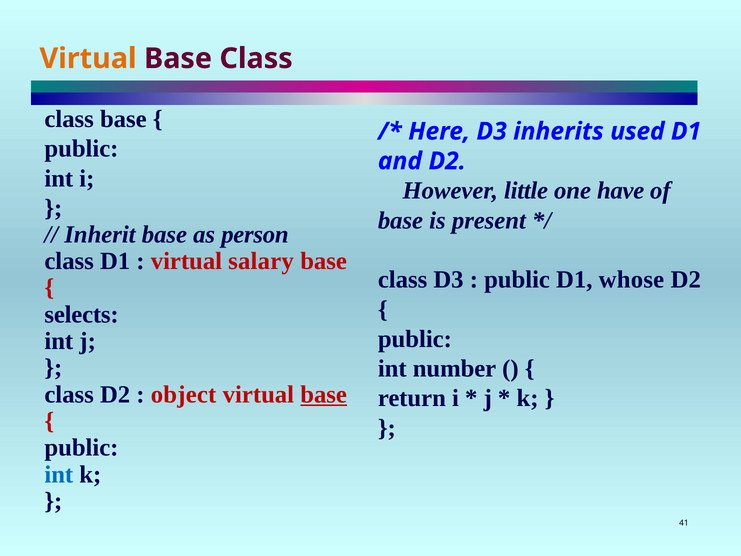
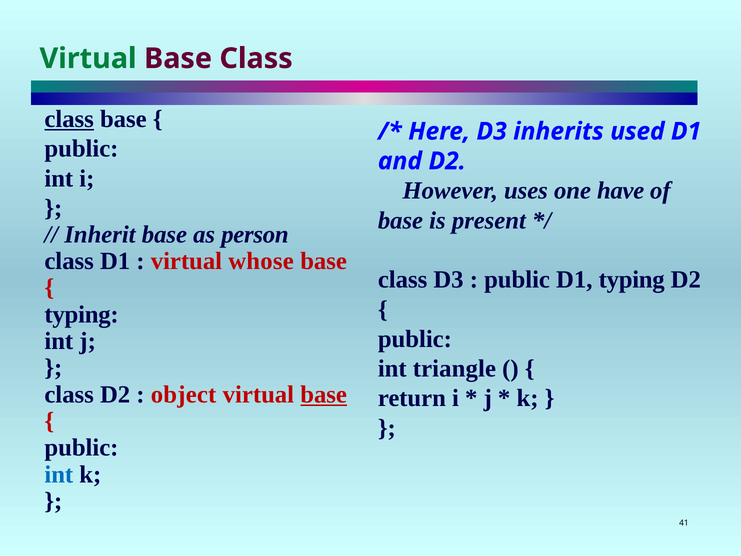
Virtual at (88, 58) colour: orange -> green
class at (69, 119) underline: none -> present
little: little -> uses
salary: salary -> whose
D1 whose: whose -> typing
selects at (82, 314): selects -> typing
number: number -> triangle
